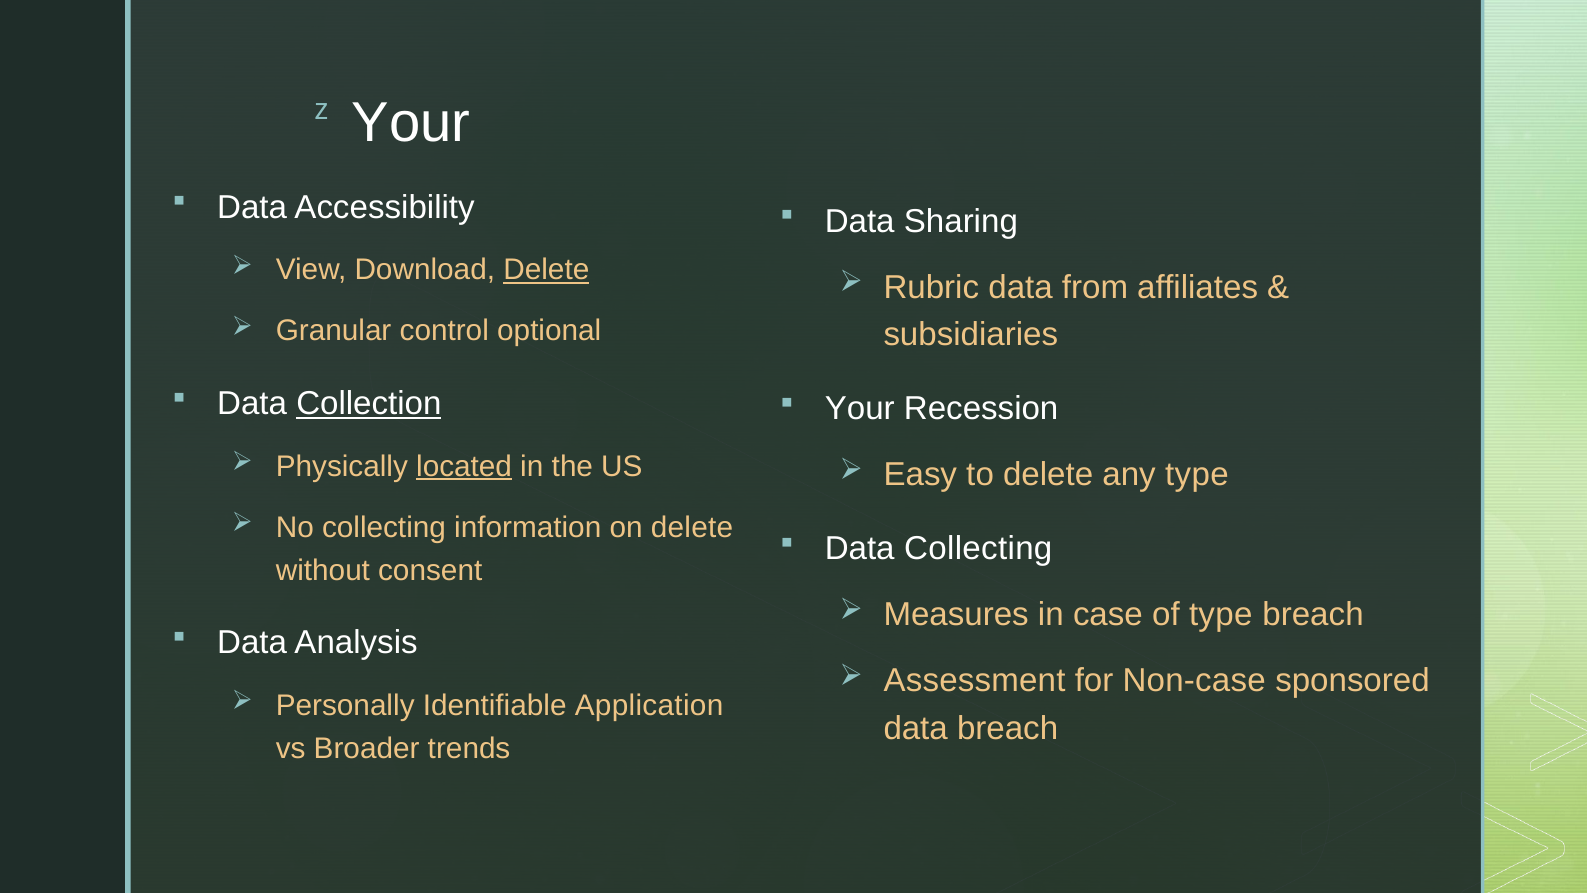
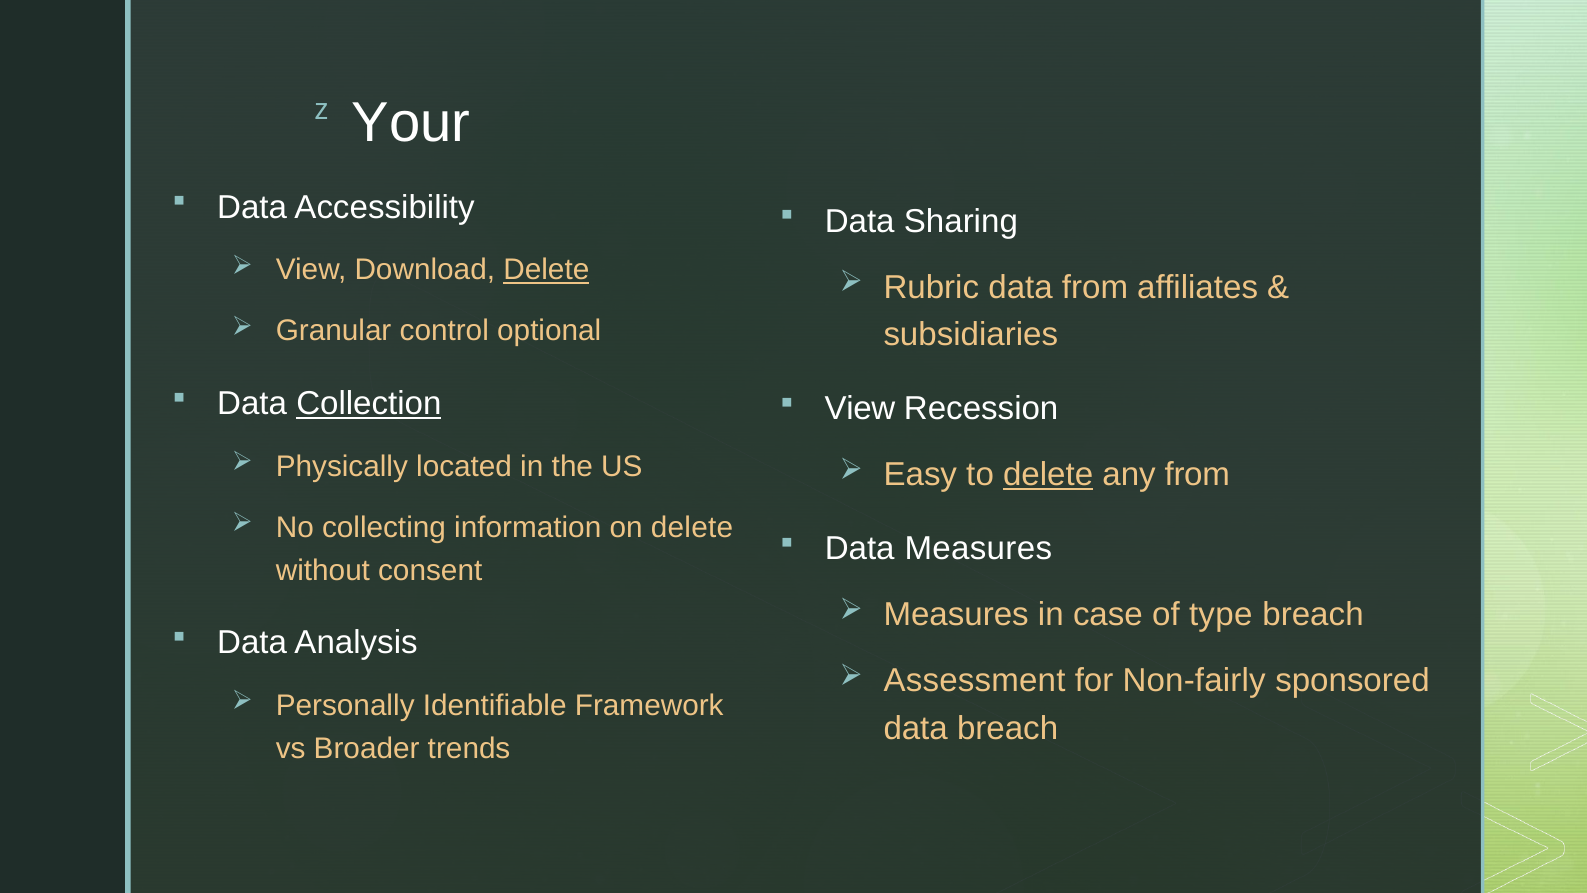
Your at (860, 409): Your -> View
located underline: present -> none
delete at (1048, 475) underline: none -> present
any type: type -> from
Data Collecting: Collecting -> Measures
Non-case: Non-case -> Non-fairly
Application: Application -> Framework
